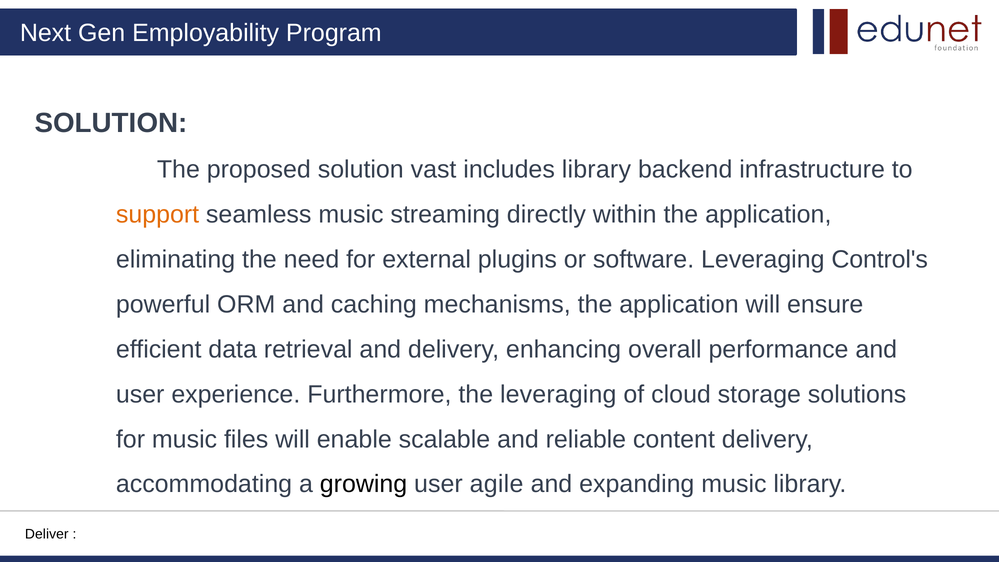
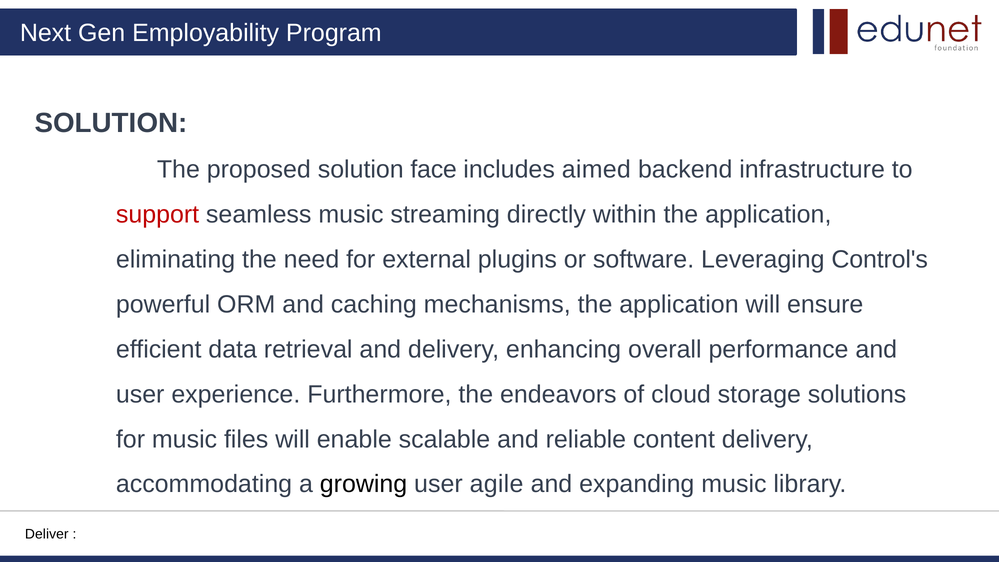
vast: vast -> face
includes library: library -> aimed
support colour: orange -> red
the leveraging: leveraging -> endeavors
